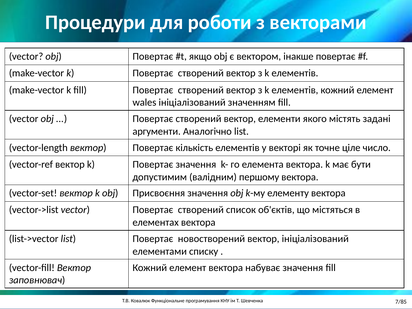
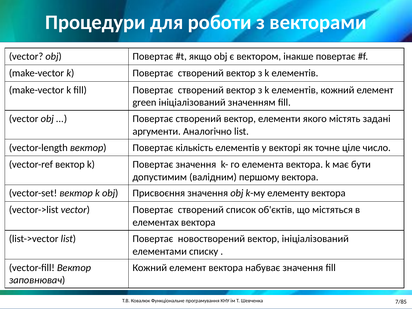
wales: wales -> green
